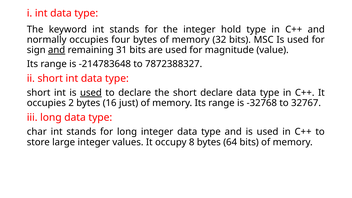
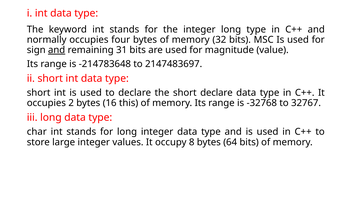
integer hold: hold -> long
7872388327: 7872388327 -> 2147483697
used at (91, 93) underline: present -> none
just: just -> this
